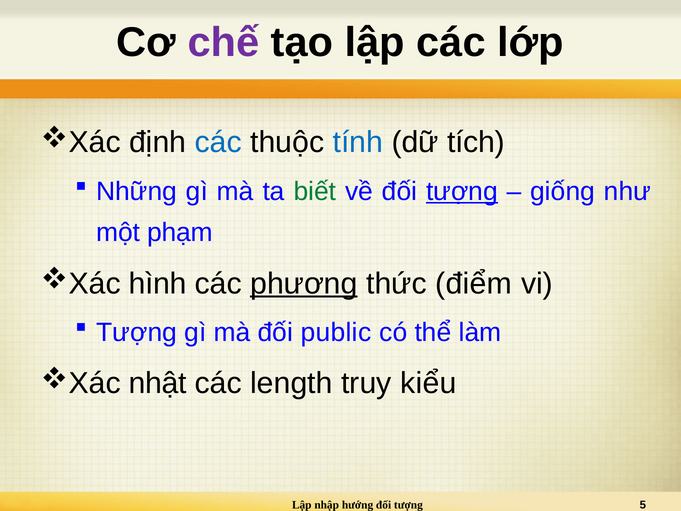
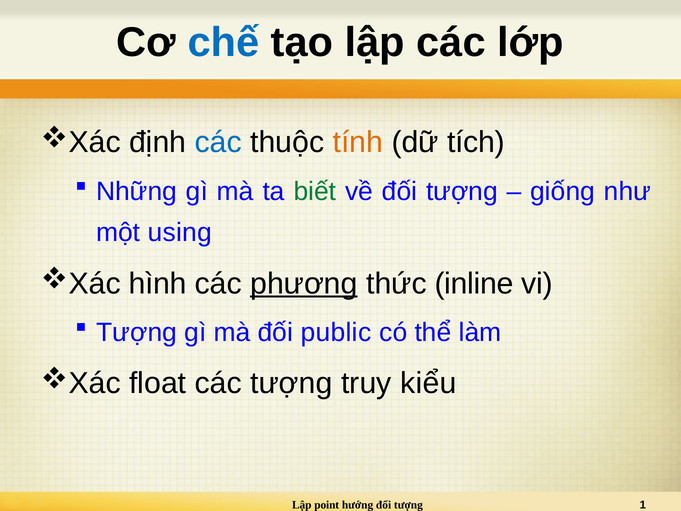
chế colour: purple -> blue
tính colour: blue -> orange
tượng at (462, 191) underline: present -> none
phạm: phạm -> using
điểm: điểm -> inline
nhật: nhật -> float
các length: length -> tượng
nhập: nhập -> point
5: 5 -> 1
